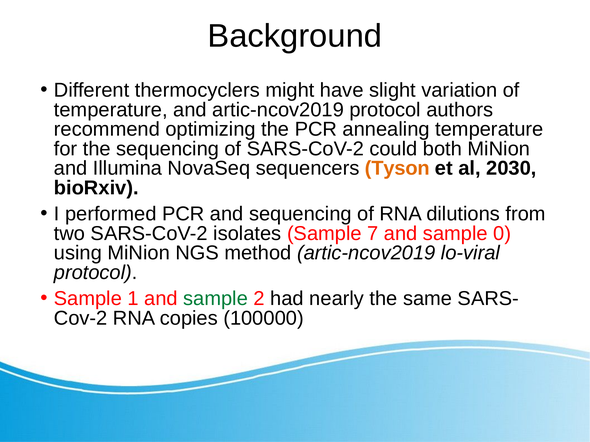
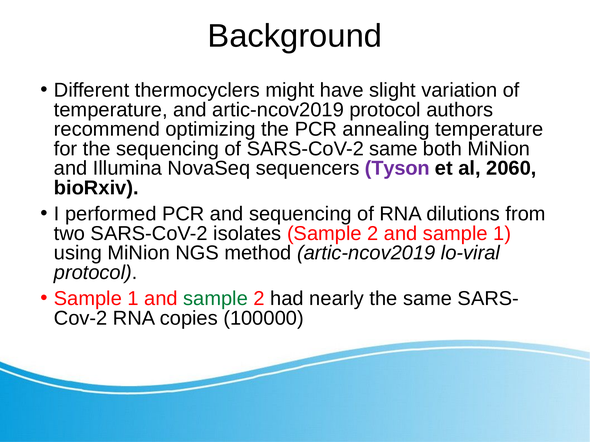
SARS-CoV-2 could: could -> same
Tyson colour: orange -> purple
2030: 2030 -> 2060
isolates Sample 7: 7 -> 2
and sample 0: 0 -> 1
